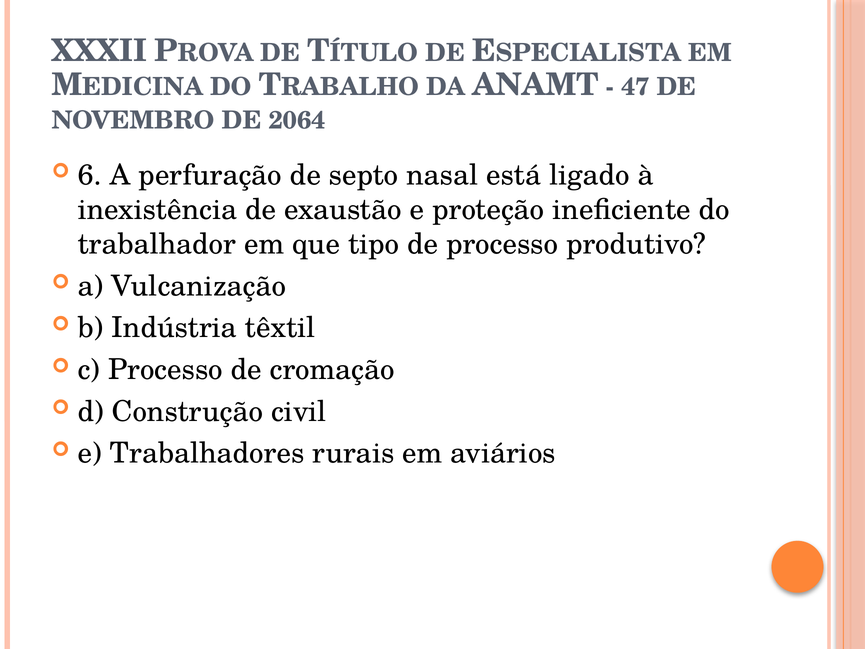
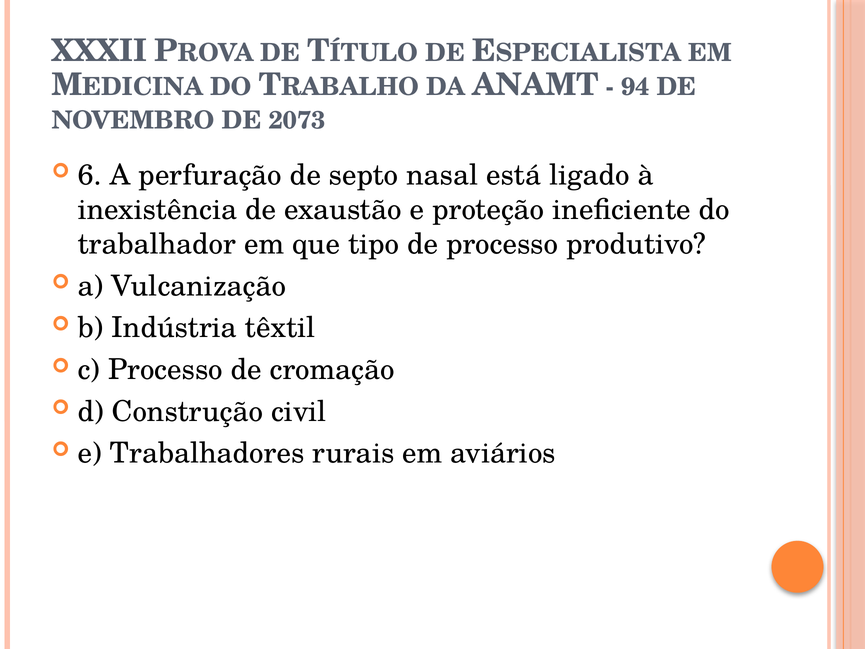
47: 47 -> 94
2064: 2064 -> 2073
